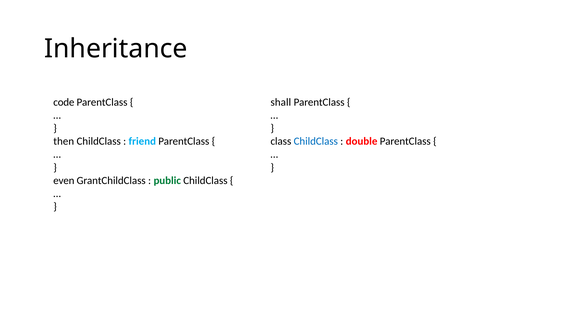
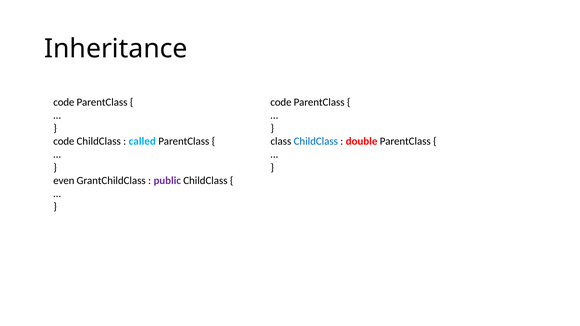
shall at (281, 102): shall -> code
then at (64, 141): then -> code
friend: friend -> called
public colour: green -> purple
